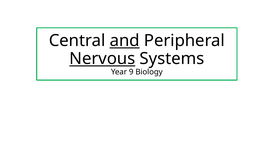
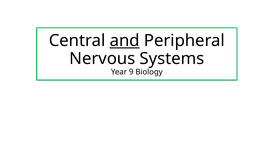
Nervous underline: present -> none
